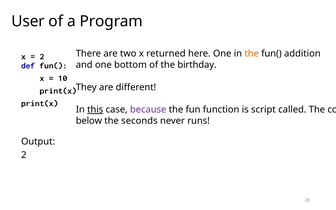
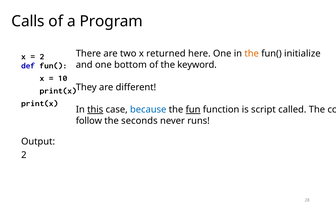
User: User -> Calls
addition: addition -> initialize
birthday: birthday -> keyword
because colour: purple -> blue
fun underline: none -> present
below: below -> follow
